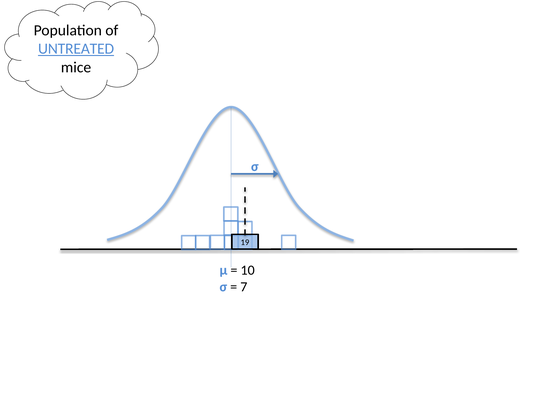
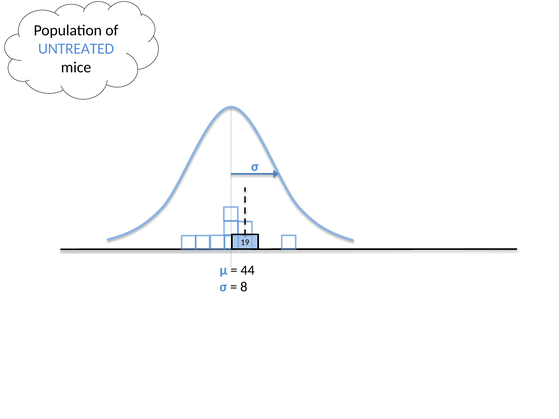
UNTREATED underline: present -> none
10: 10 -> 44
7: 7 -> 8
